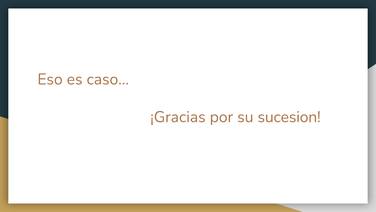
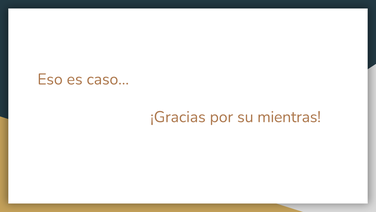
sucesion: sucesion -> mientras
